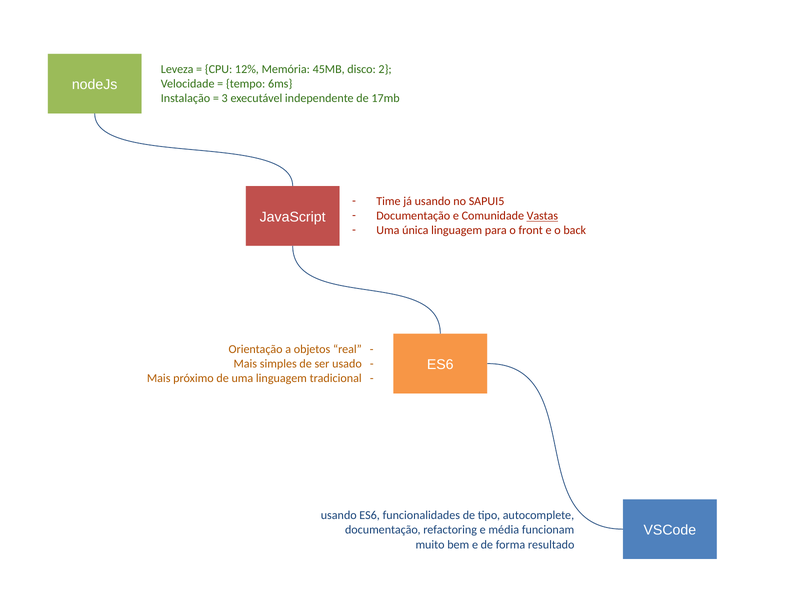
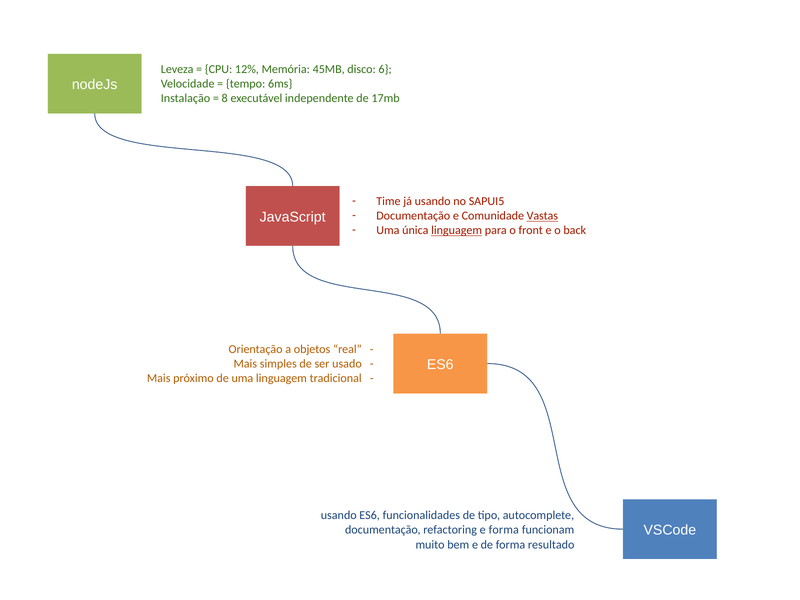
2: 2 -> 6
3: 3 -> 8
linguagem at (457, 230) underline: none -> present
e média: média -> forma
